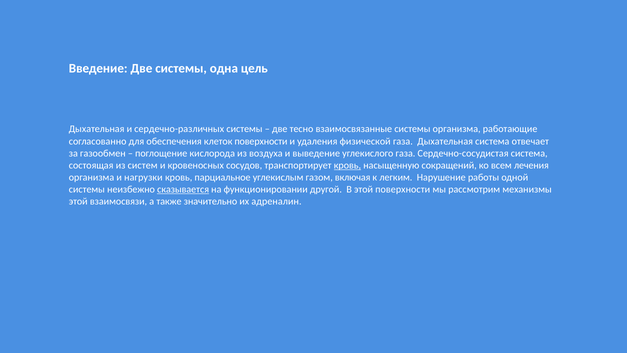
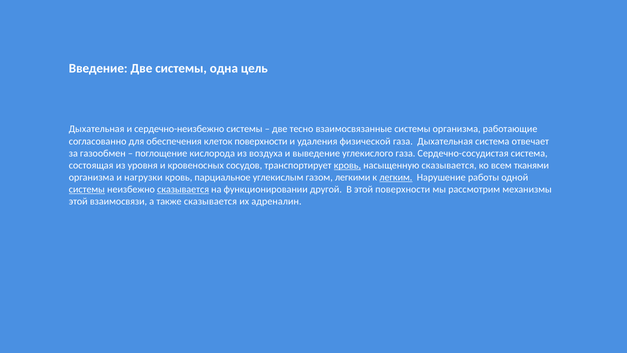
сердечно-различных: сердечно-различных -> сердечно-неизбежно
систем: систем -> уровня
насыщенную сокращений: сокращений -> сказывается
лечения: лечения -> тканями
включая: включая -> легкими
легким underline: none -> present
системы at (87, 189) underline: none -> present
также значительно: значительно -> сказывается
